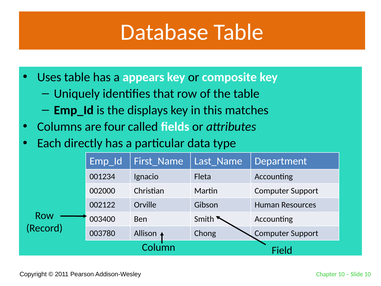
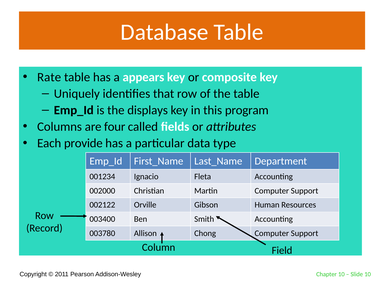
Uses: Uses -> Rate
matches: matches -> program
directly: directly -> provide
